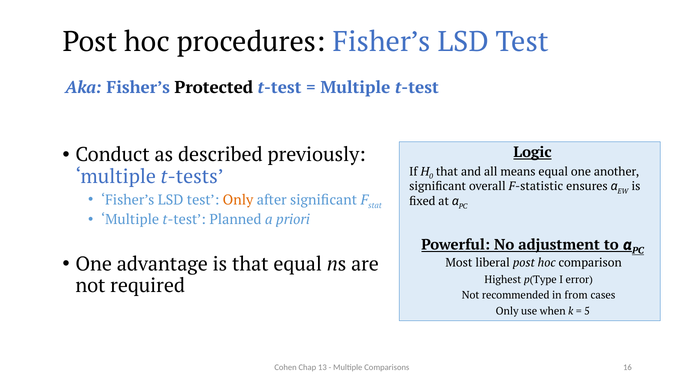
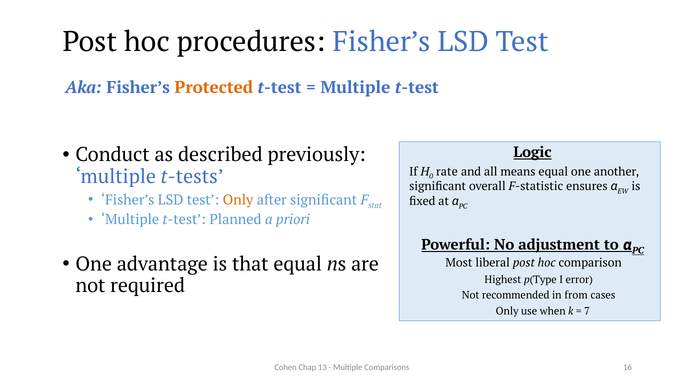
Protected colour: black -> orange
that at (447, 171): that -> rate
5: 5 -> 7
